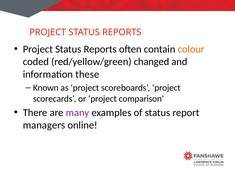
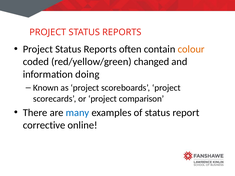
these: these -> doing
many colour: purple -> blue
managers: managers -> corrective
